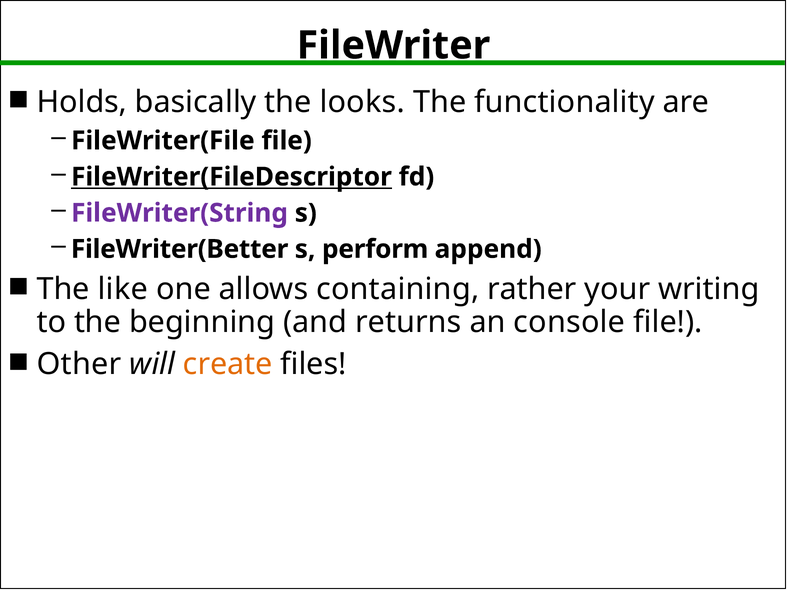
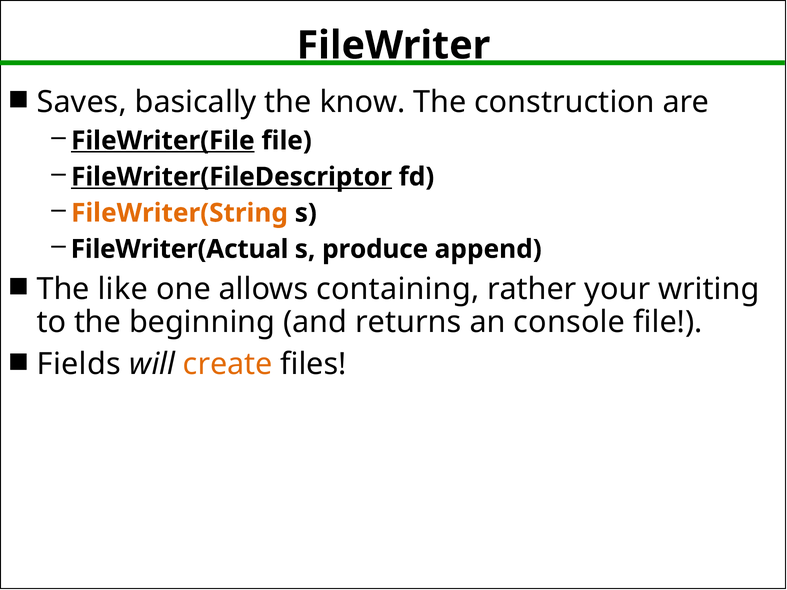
Holds: Holds -> Saves
looks: looks -> know
functionality: functionality -> construction
FileWriter(File underline: none -> present
FileWriter(String colour: purple -> orange
FileWriter(Better: FileWriter(Better -> FileWriter(Actual
perform: perform -> produce
Other: Other -> Fields
